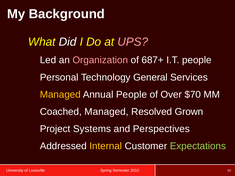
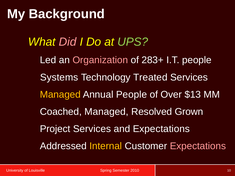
Did colour: white -> pink
UPS colour: pink -> light green
687+: 687+ -> 283+
Personal: Personal -> Systems
General: General -> Treated
$70: $70 -> $13
Project Systems: Systems -> Services
and Perspectives: Perspectives -> Expectations
Expectations at (198, 146) colour: light green -> pink
